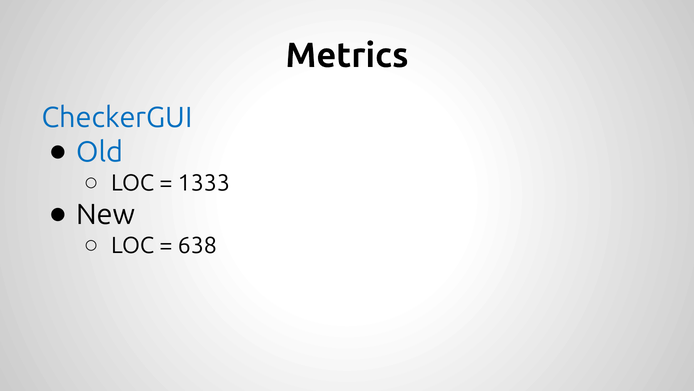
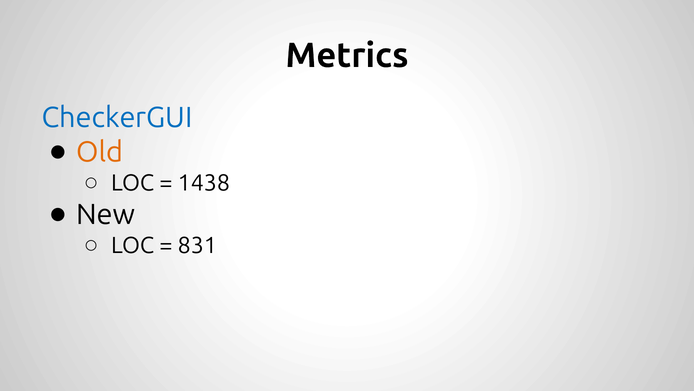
Old colour: blue -> orange
1333: 1333 -> 1438
638: 638 -> 831
